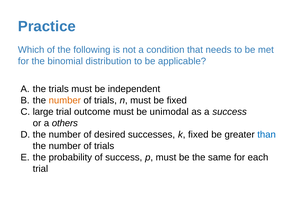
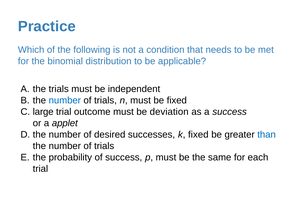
number at (65, 101) colour: orange -> blue
unimodal: unimodal -> deviation
others: others -> applet
